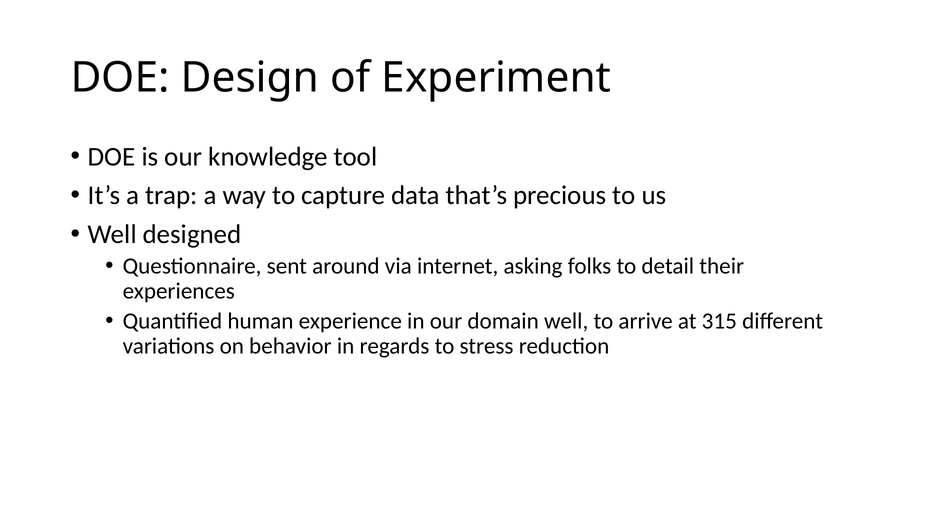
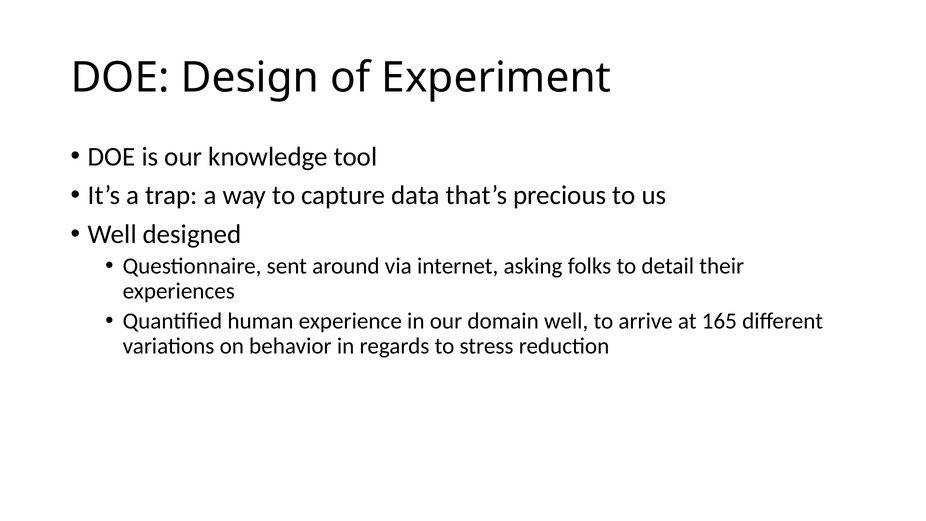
315: 315 -> 165
